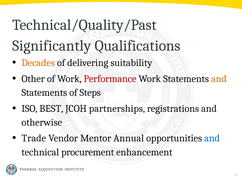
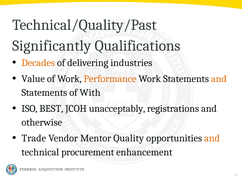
suitability: suitability -> industries
Other: Other -> Value
Performance colour: red -> orange
Steps: Steps -> With
partnerships: partnerships -> unacceptably
Annual: Annual -> Quality
and at (212, 139) colour: blue -> orange
